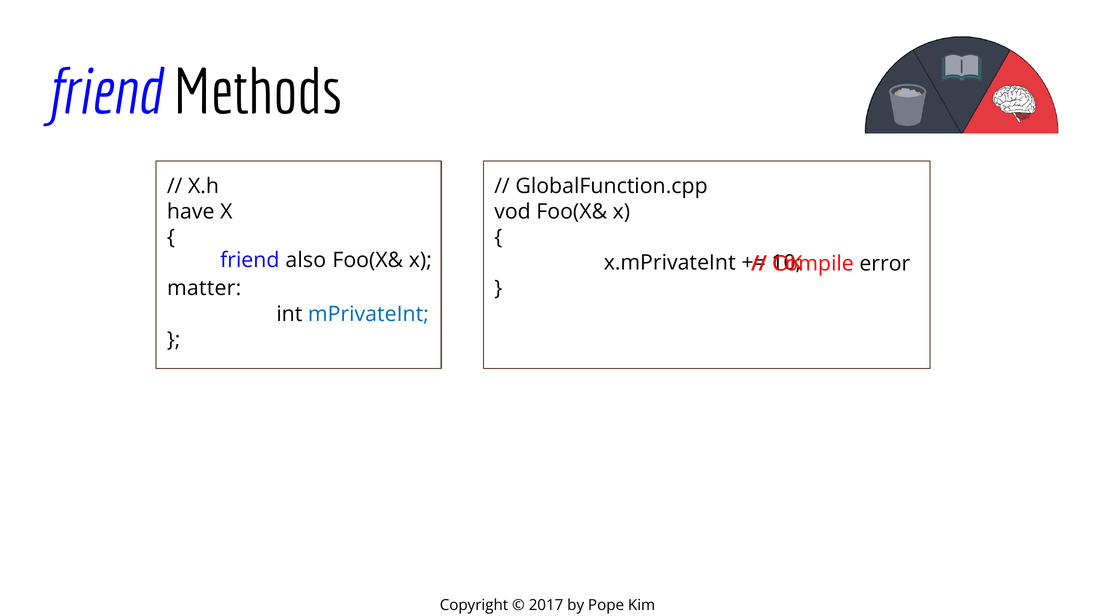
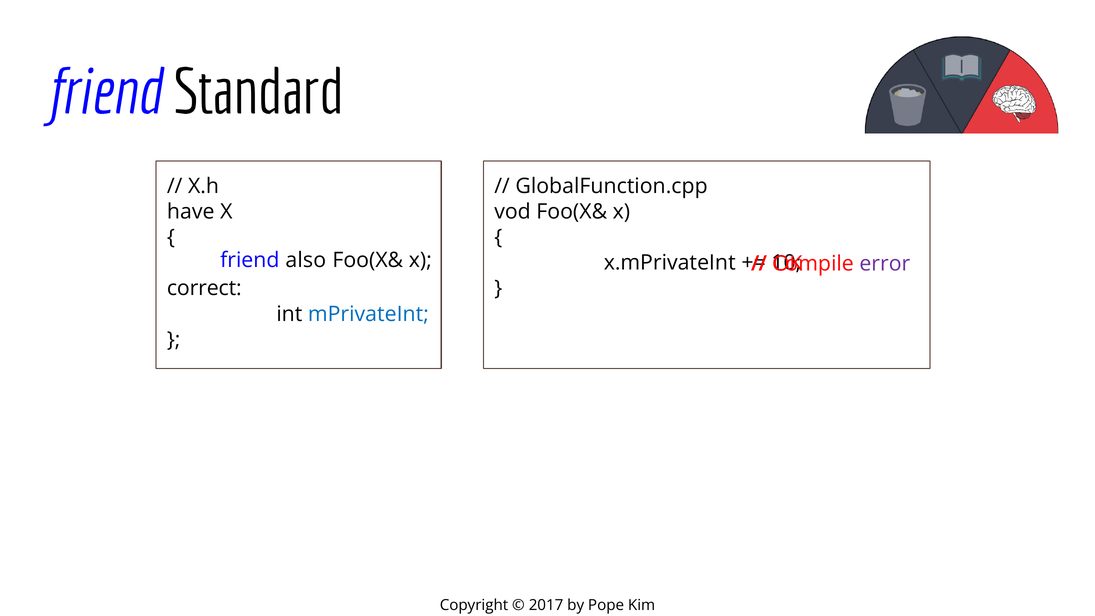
Methods: Methods -> Standard
error colour: black -> purple
matter: matter -> correct
